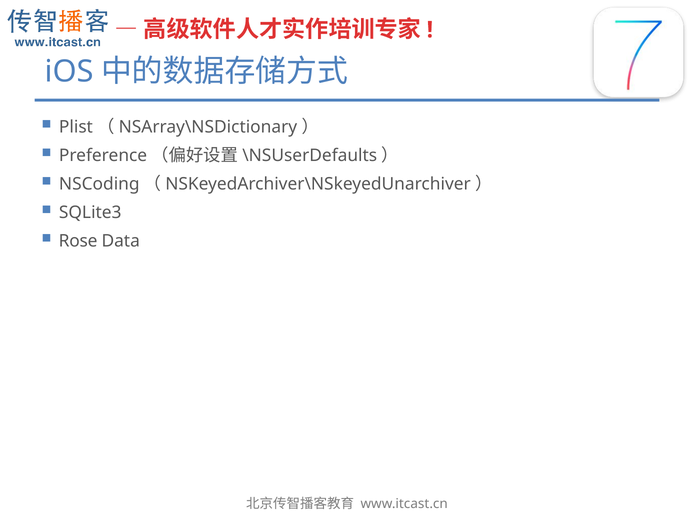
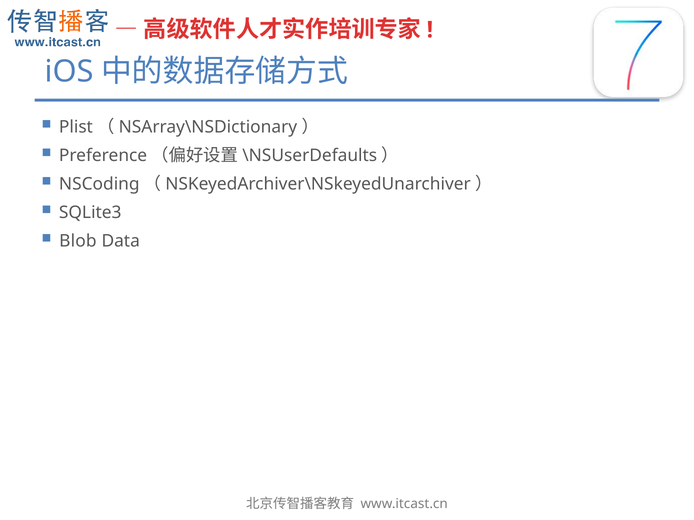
Rose: Rose -> Blob
